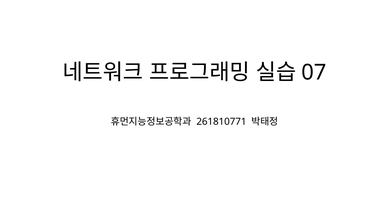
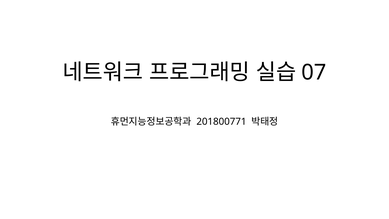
261810771: 261810771 -> 201800771
